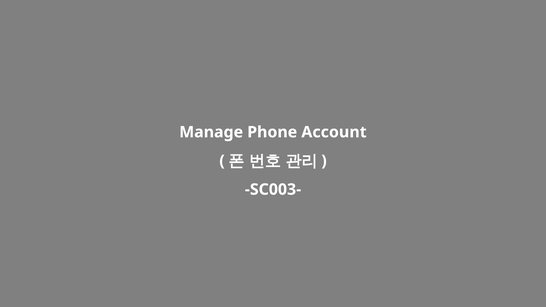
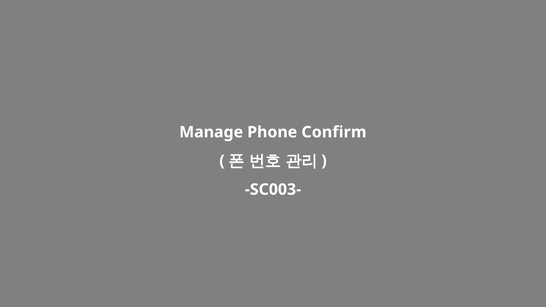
Account: Account -> Confirm
